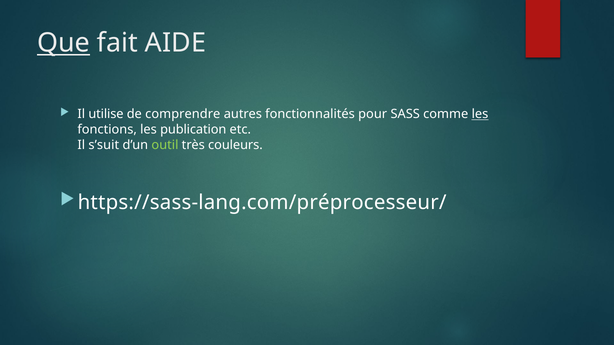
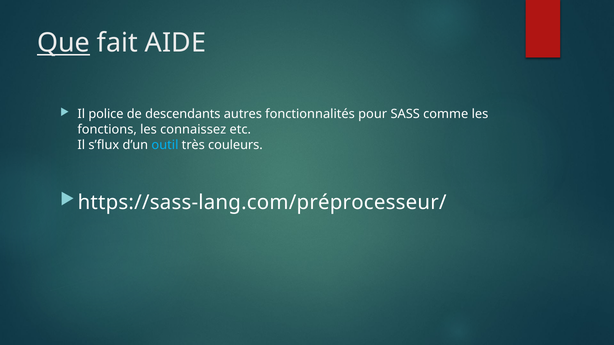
utilise: utilise -> police
comprendre: comprendre -> descendants
les at (480, 114) underline: present -> none
publication: publication -> connaissez
s’suit: s’suit -> s’flux
outil colour: light green -> light blue
